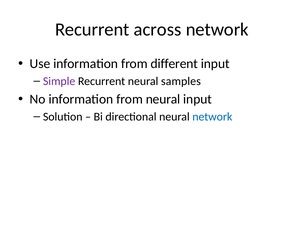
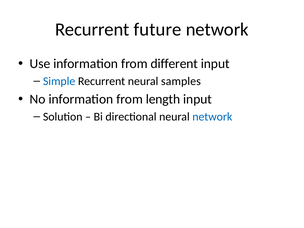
across: across -> future
Simple colour: purple -> blue
from neural: neural -> length
